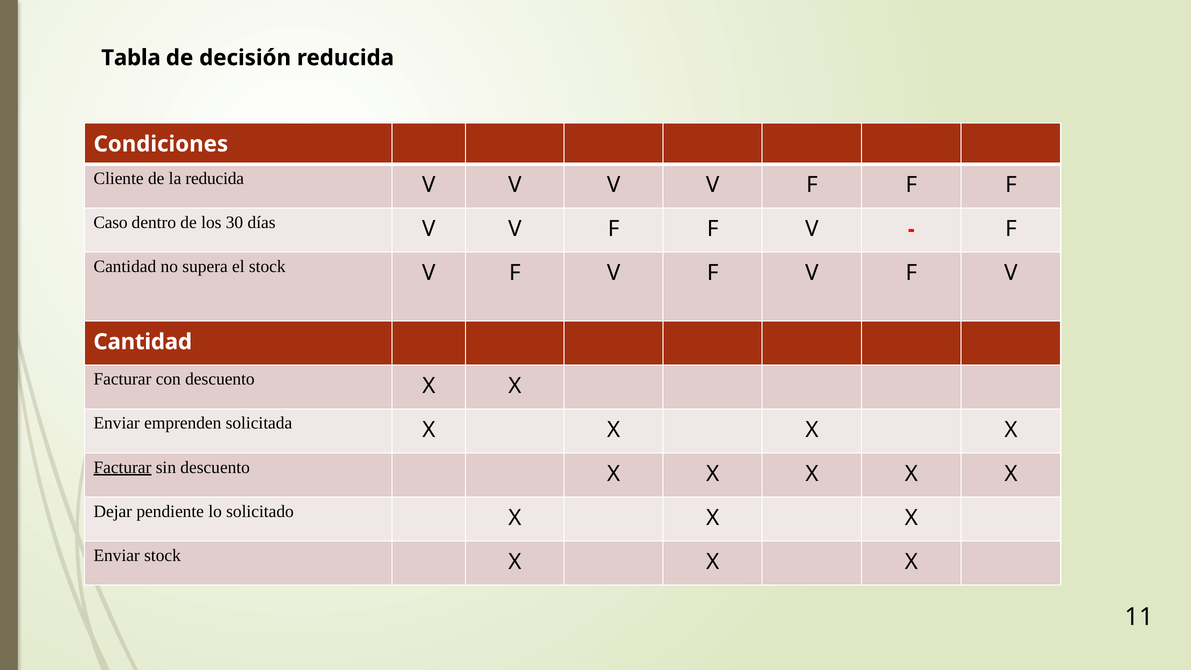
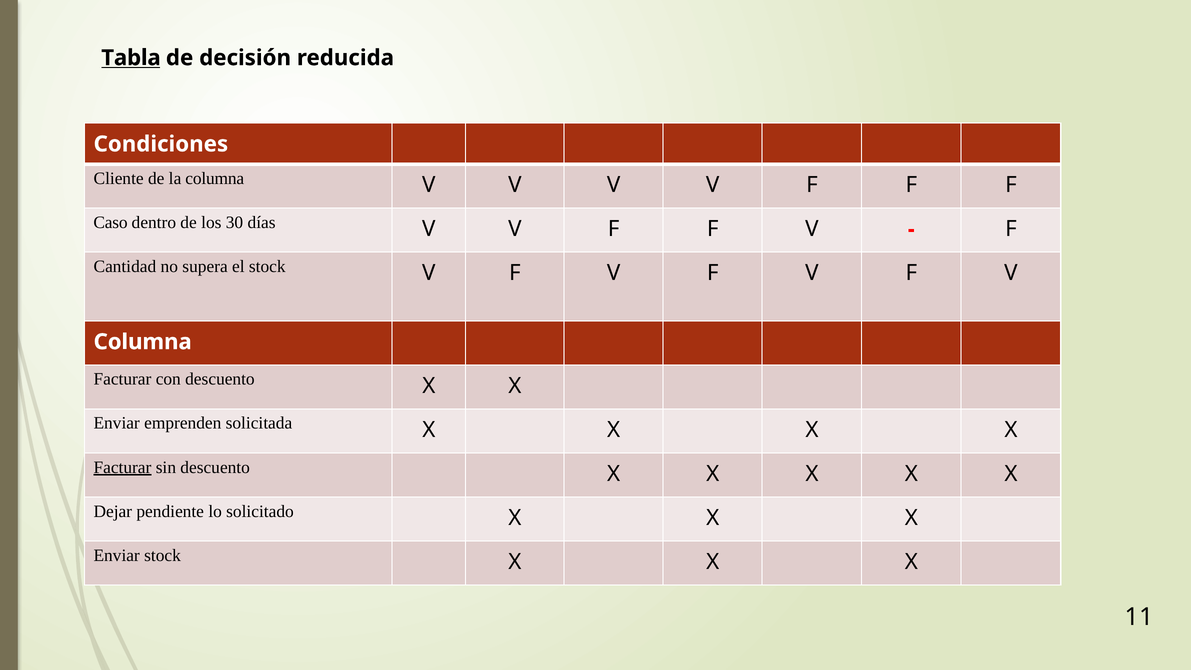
Tabla underline: none -> present
la reducida: reducida -> columna
Cantidad at (143, 342): Cantidad -> Columna
